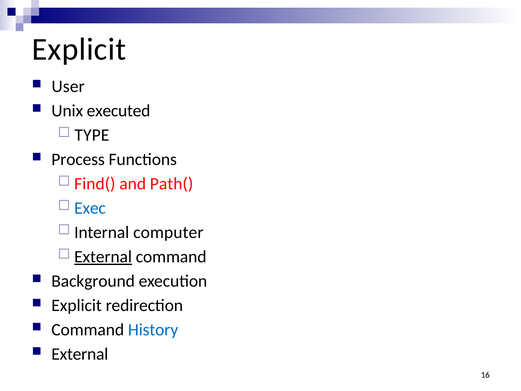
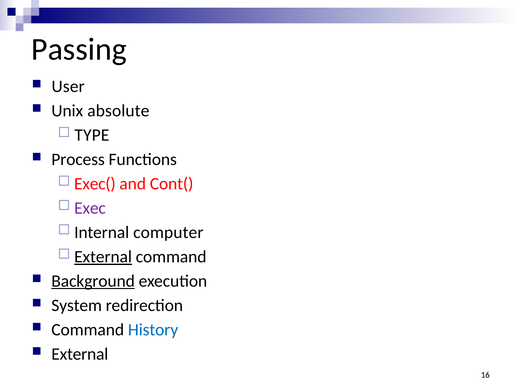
Explicit at (79, 49): Explicit -> Passing
executed: executed -> absolute
Find(: Find( -> Exec(
Path(: Path( -> Cont(
Exec colour: blue -> purple
Background underline: none -> present
Explicit at (77, 305): Explicit -> System
